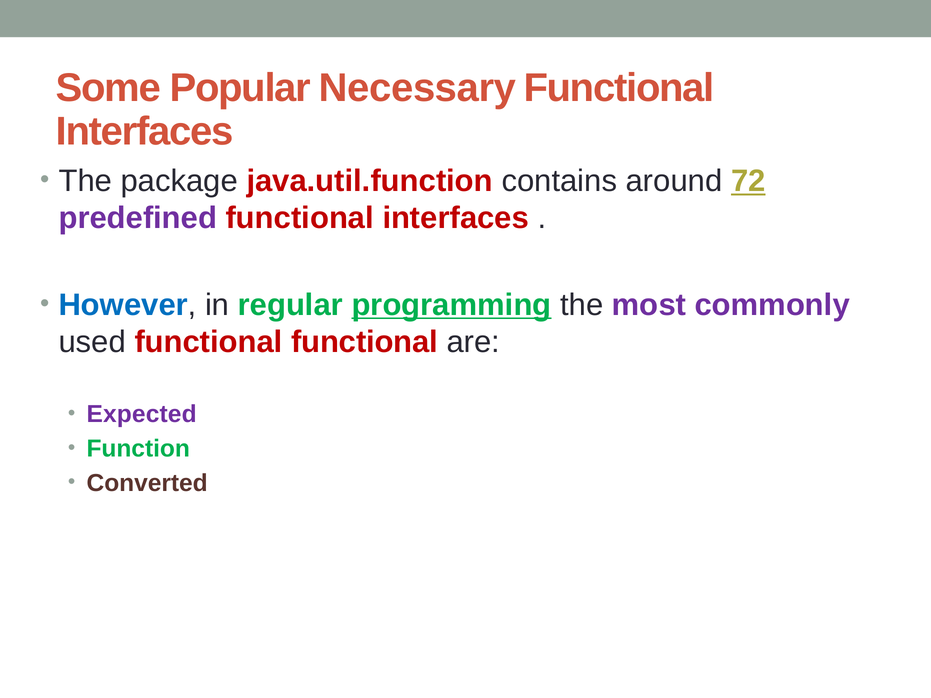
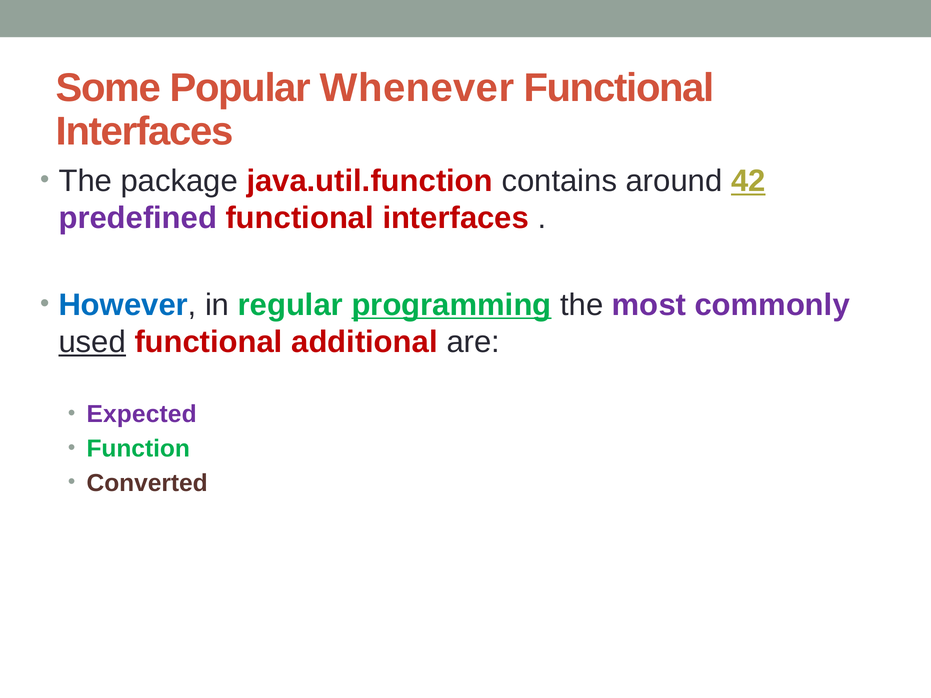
Necessary: Necessary -> Whenever
72: 72 -> 42
used underline: none -> present
functional functional: functional -> additional
